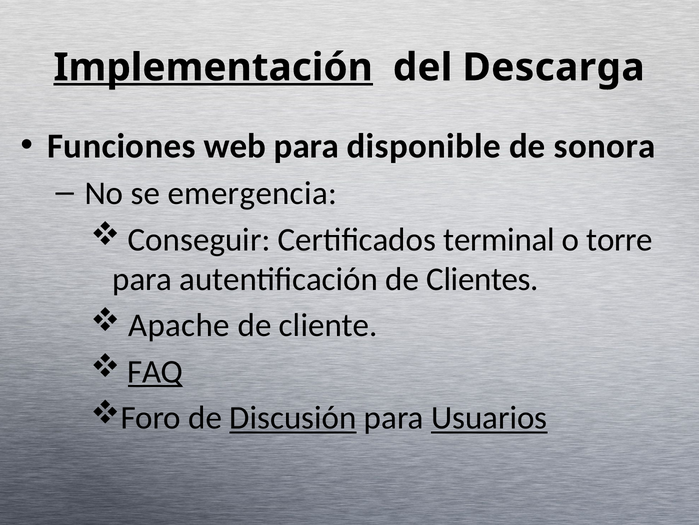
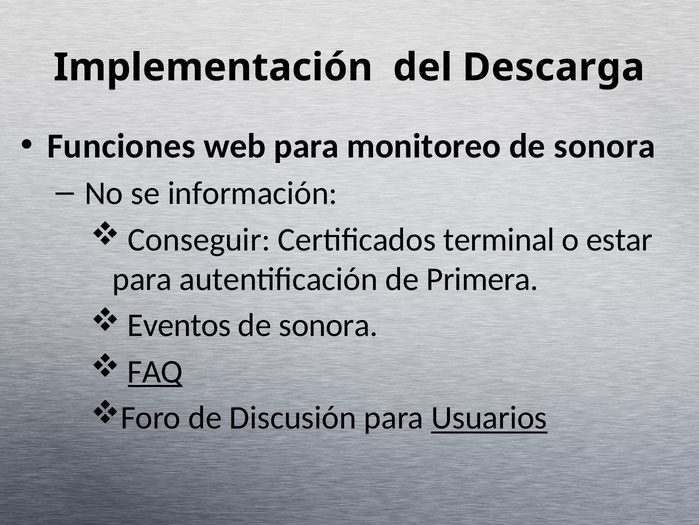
Implementación underline: present -> none
disponible: disponible -> monitoreo
emergencia: emergencia -> información
torre: torre -> estar
Clientes: Clientes -> Primera
Apache: Apache -> Eventos
cliente at (328, 325): cliente -> sonora
Discusión underline: present -> none
